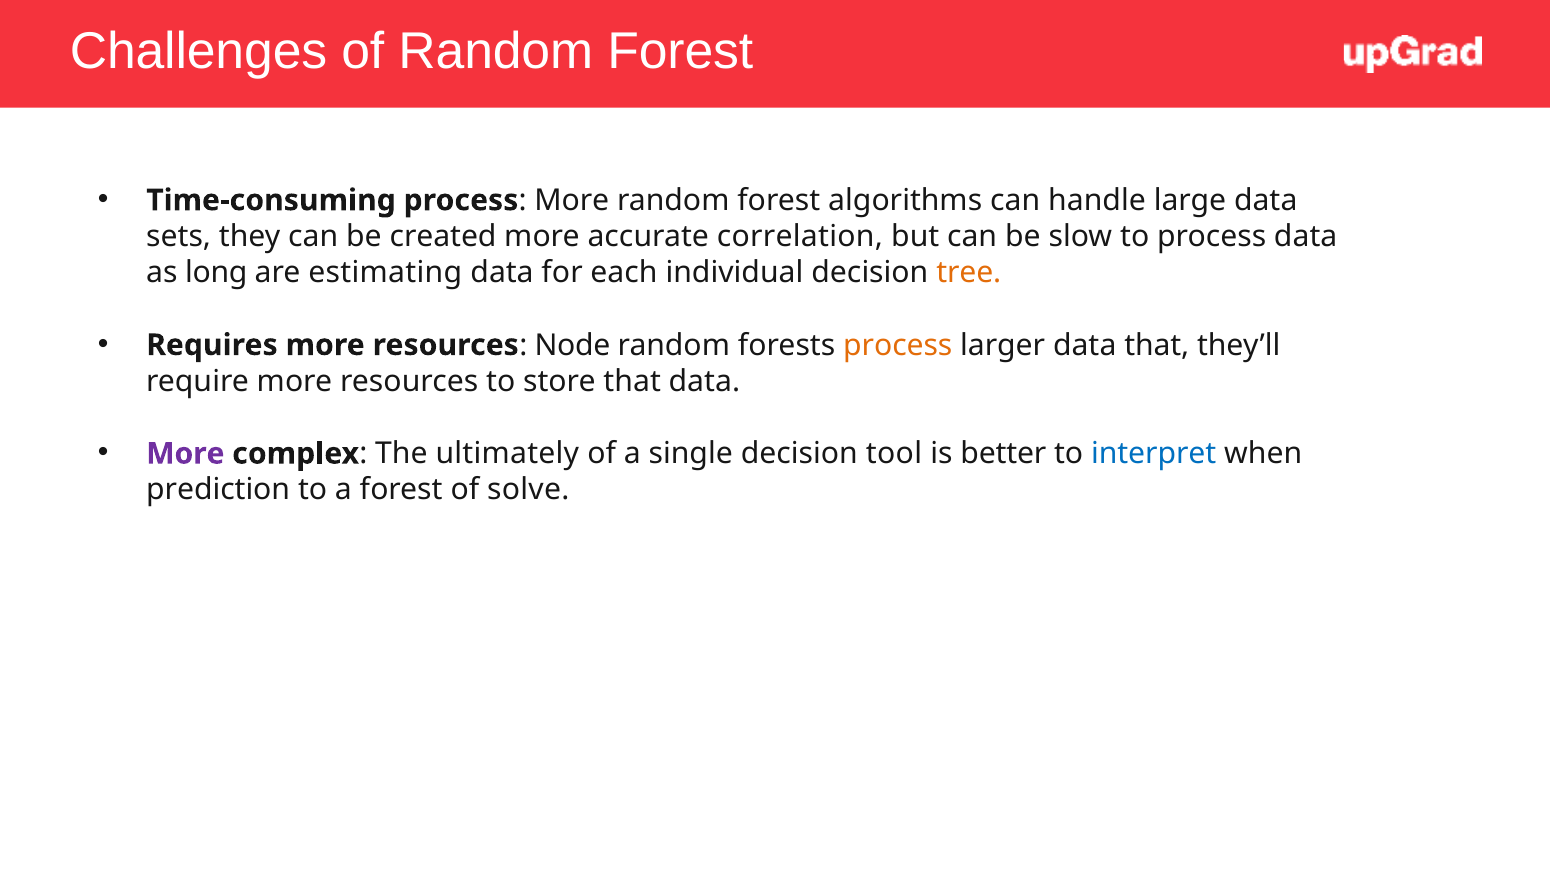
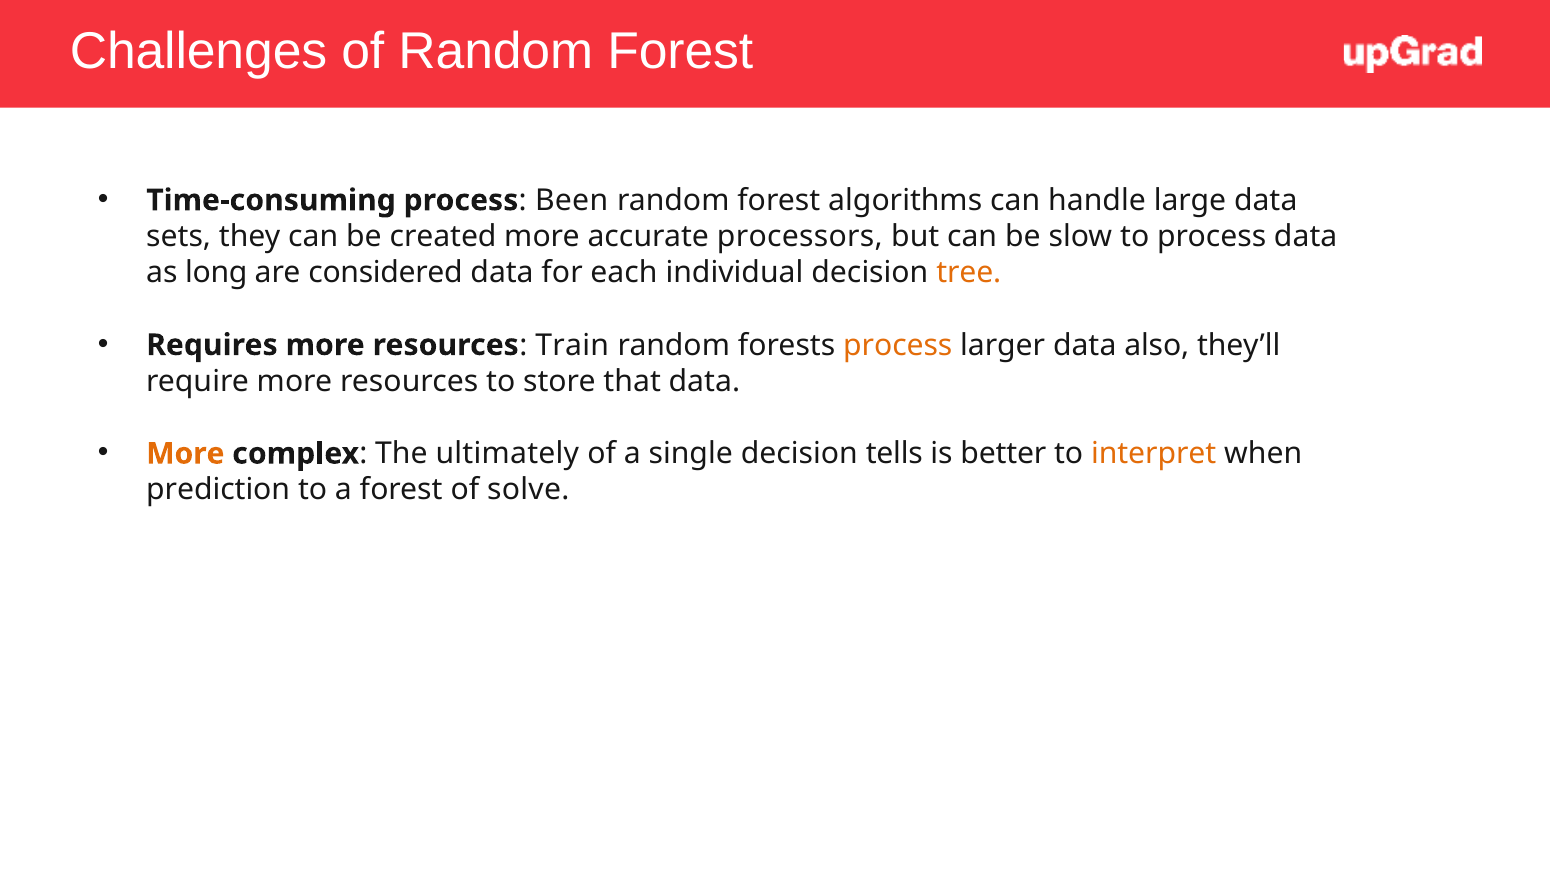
process More: More -> Been
correlation: correlation -> processors
estimating: estimating -> considered
Node: Node -> Train
data that: that -> also
More at (185, 454) colour: purple -> orange
tool: tool -> tells
interpret colour: blue -> orange
